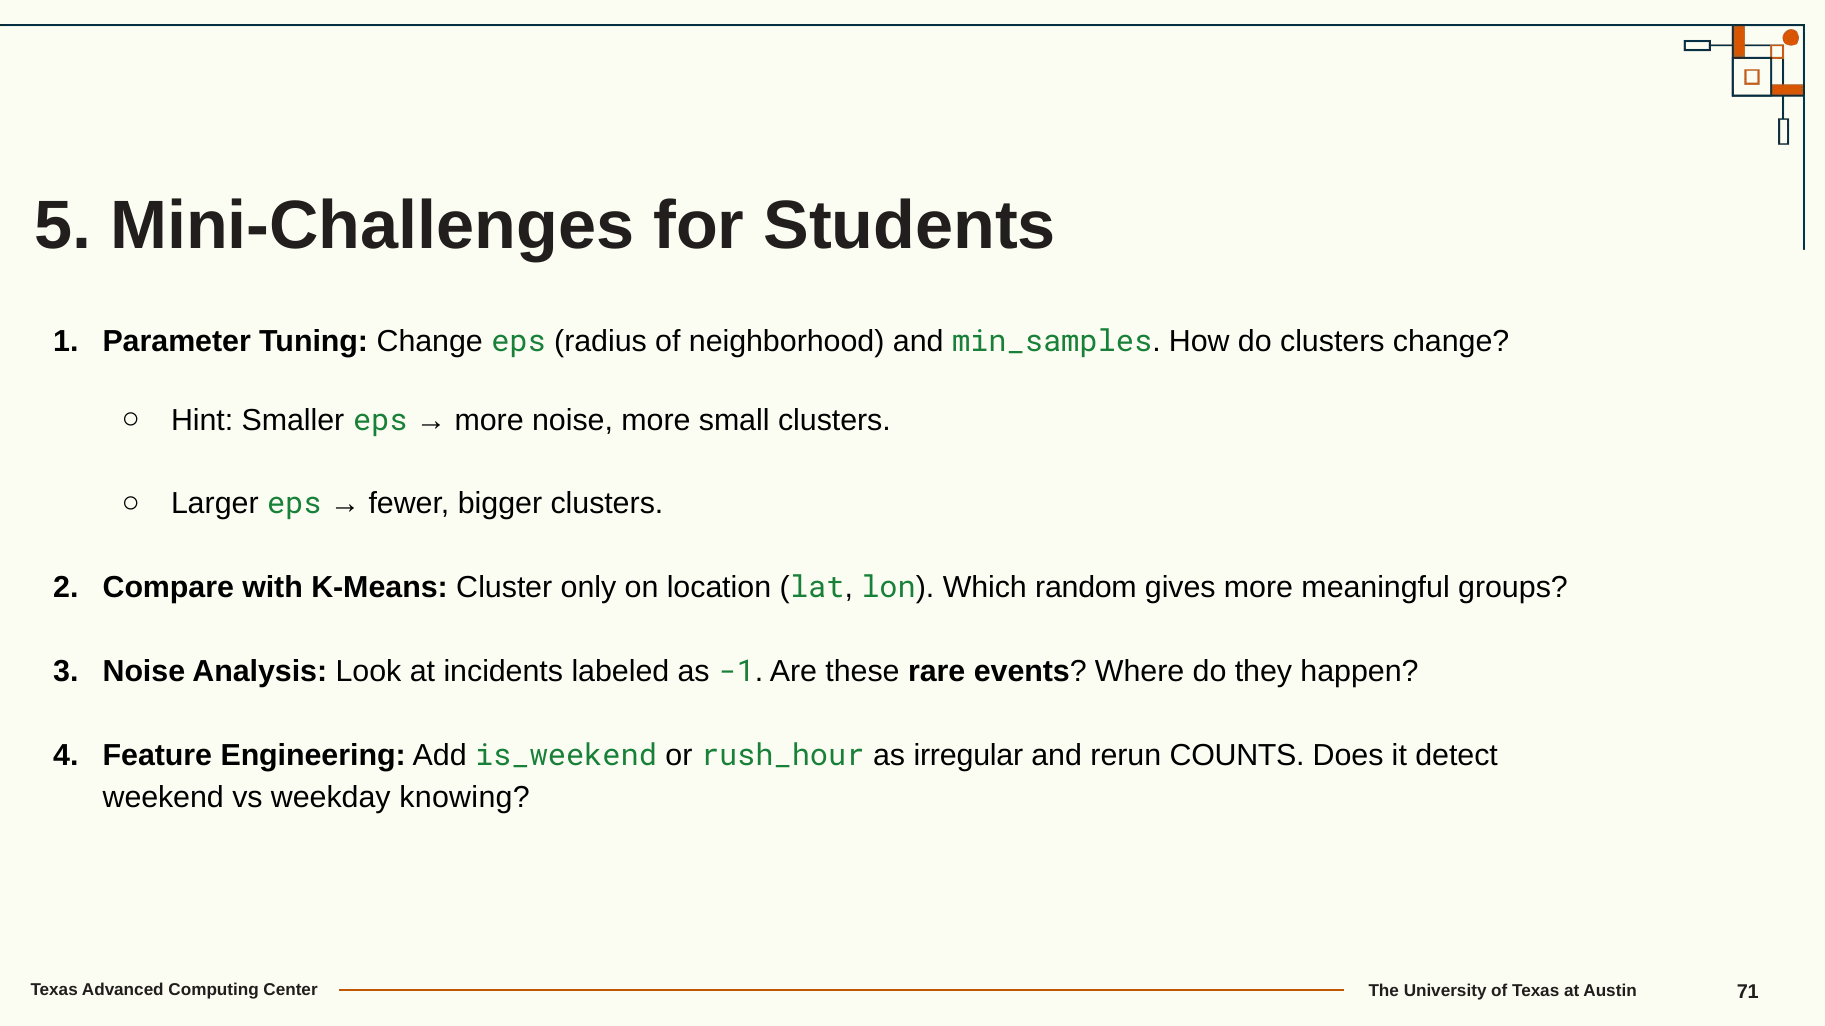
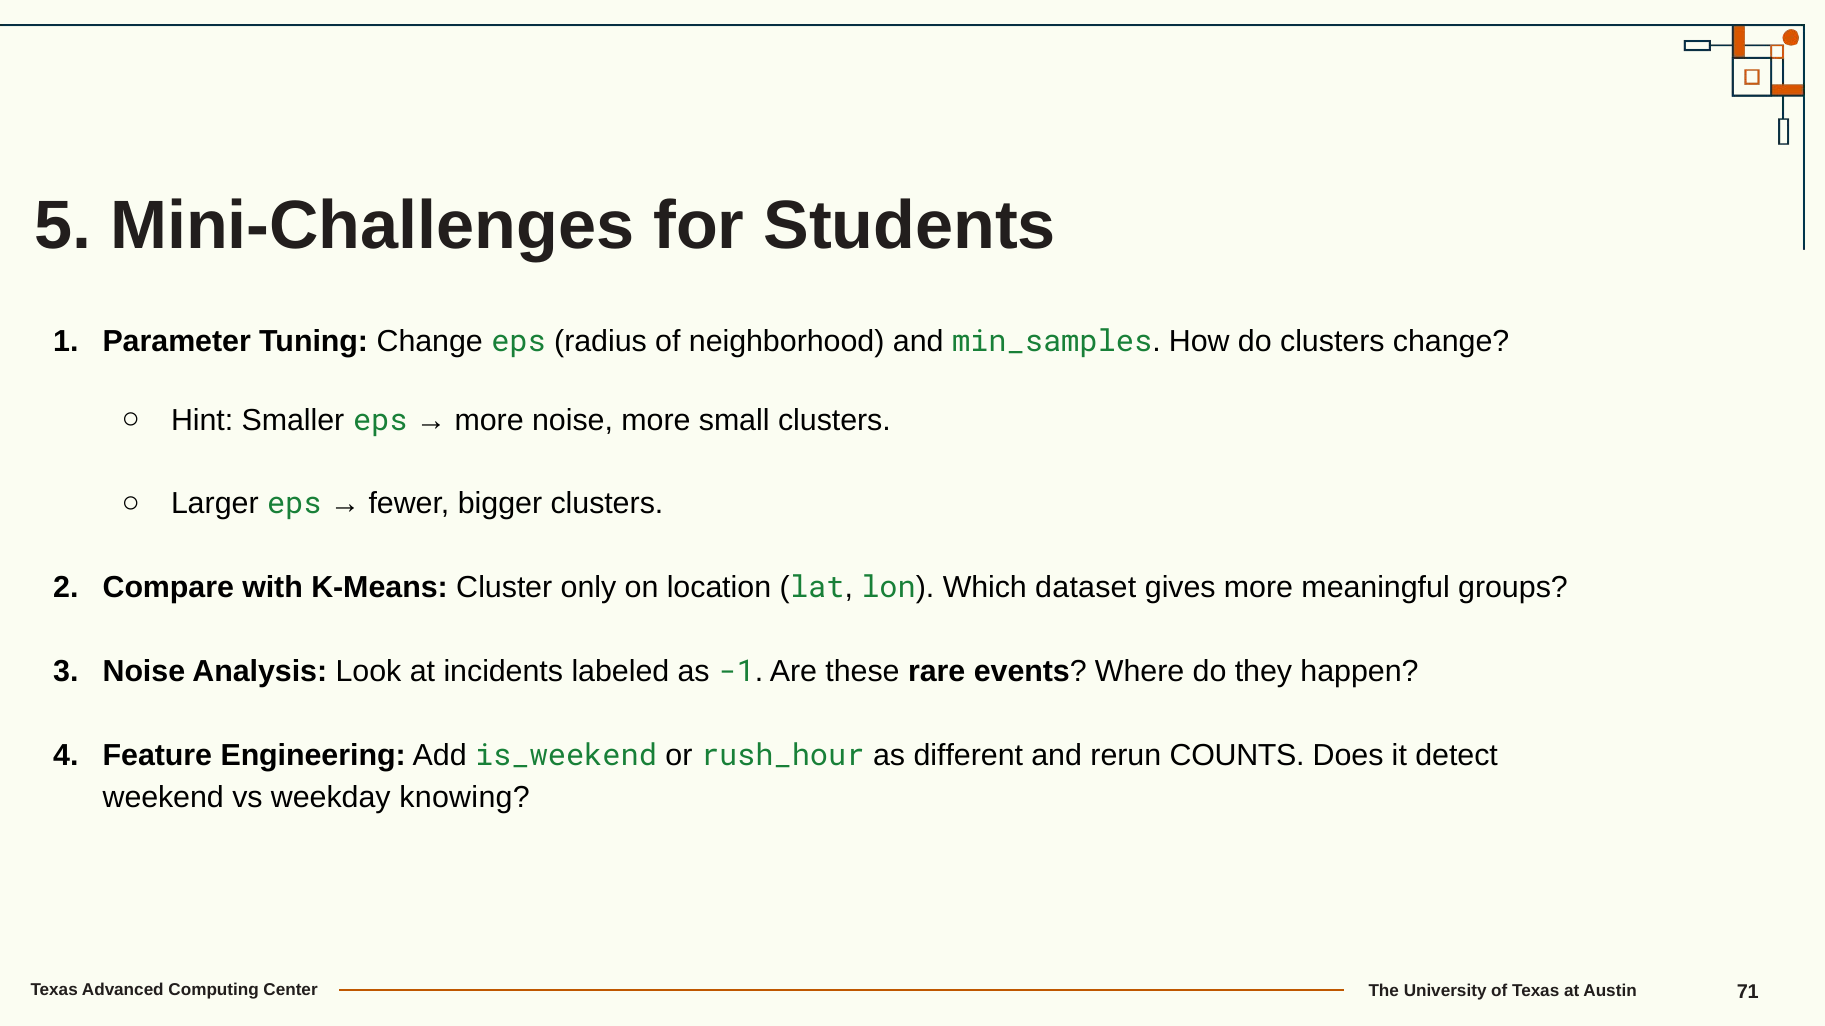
random: random -> dataset
irregular: irregular -> different
